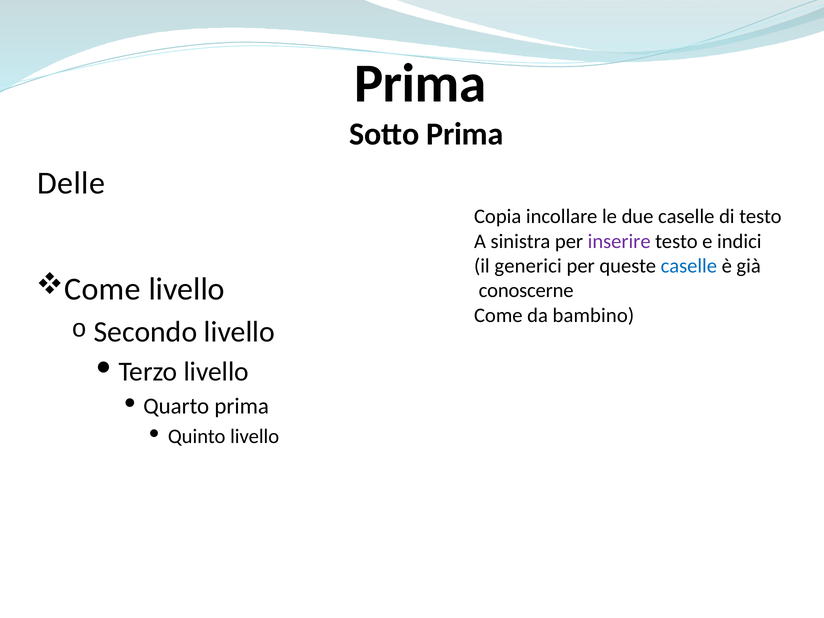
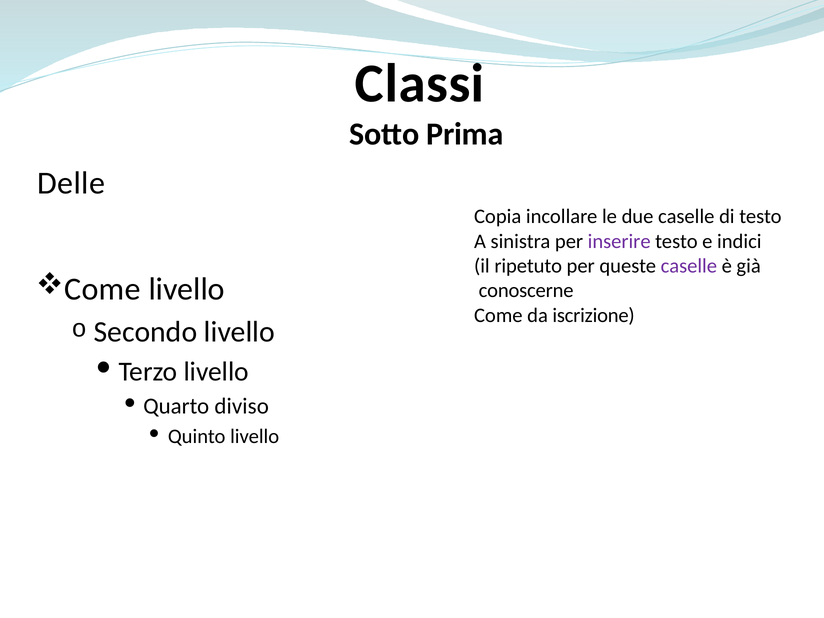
Prima at (420, 84): Prima -> Classi
generici: generici -> ripetuto
caselle at (689, 266) colour: blue -> purple
bambino: bambino -> iscrizione
Quarto prima: prima -> diviso
